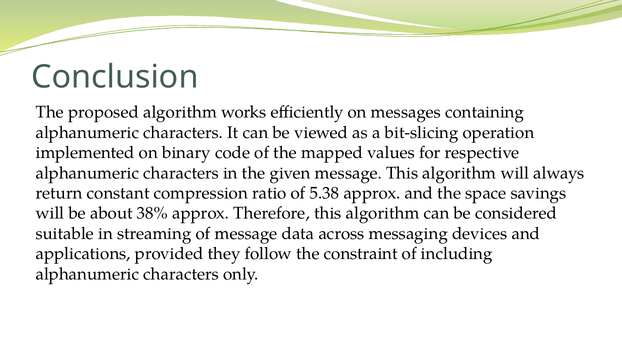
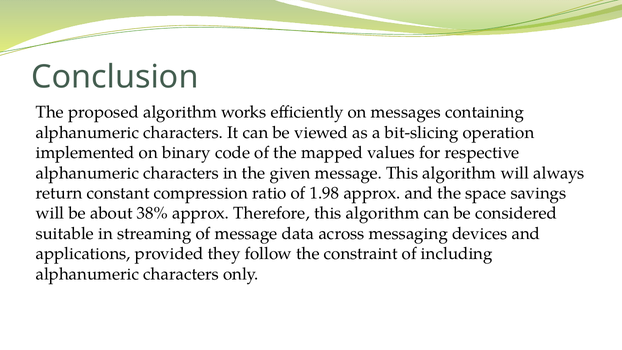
5.38: 5.38 -> 1.98
